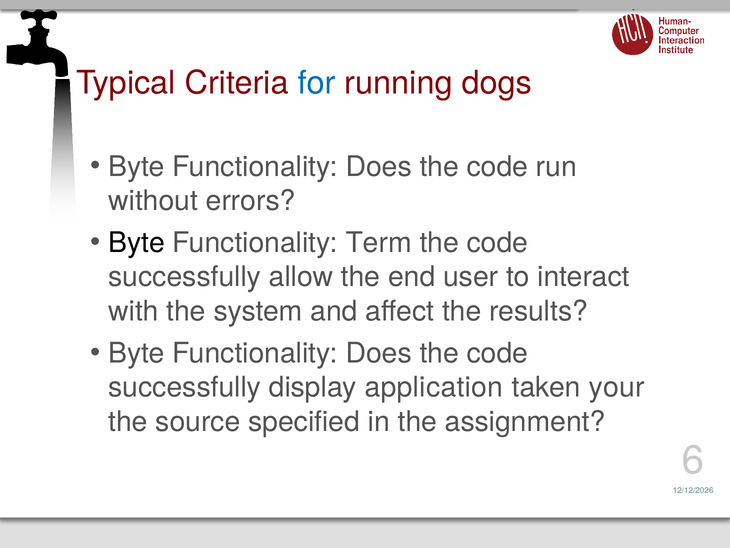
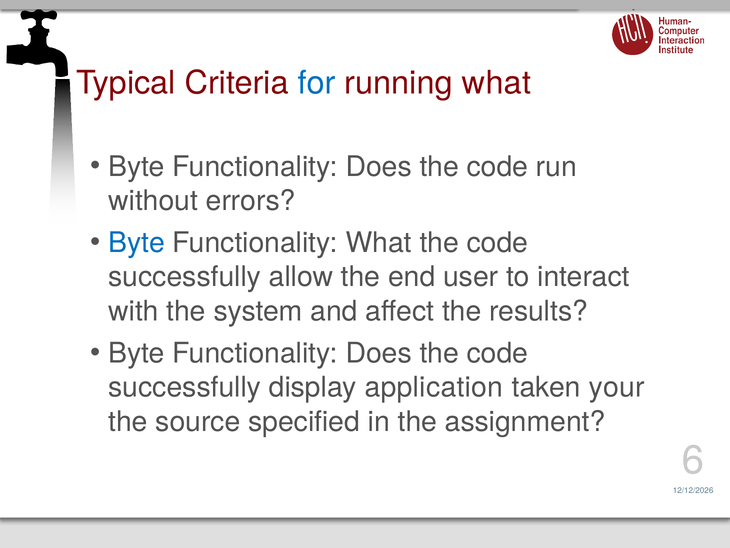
running dogs: dogs -> what
Byte at (137, 243) colour: black -> blue
Functionality Term: Term -> What
